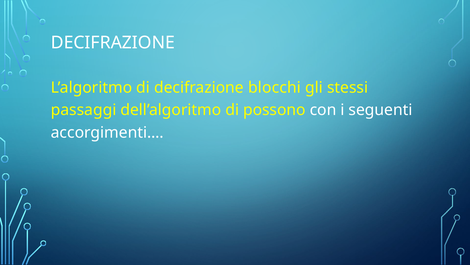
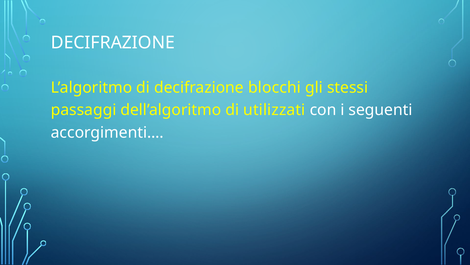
possono: possono -> utilizzati
